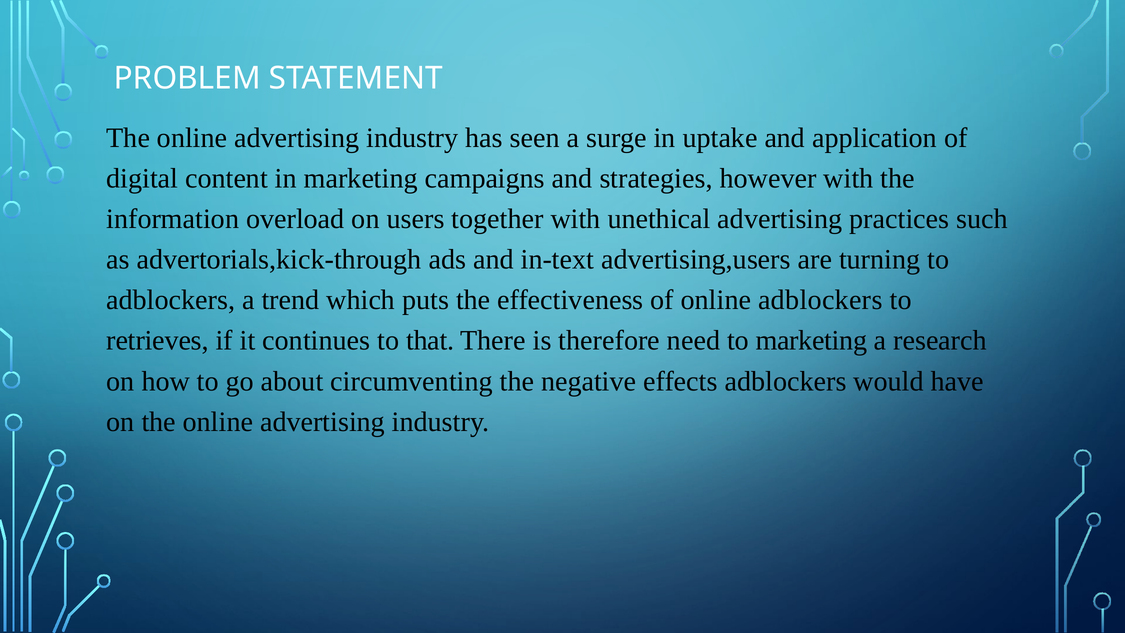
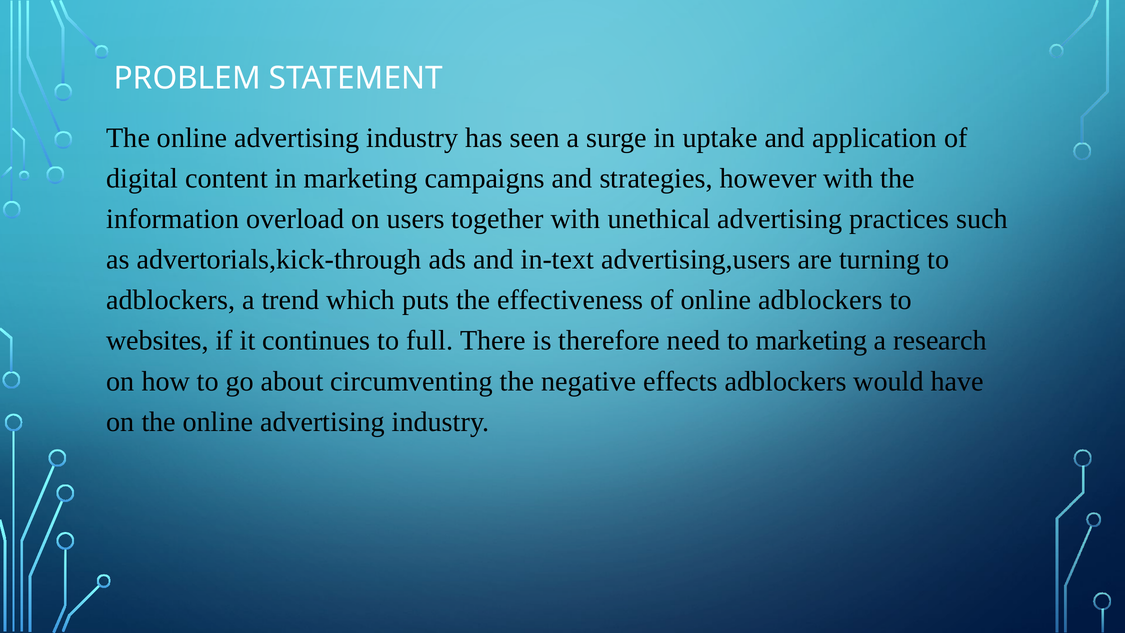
retrieves: retrieves -> websites
that: that -> full
